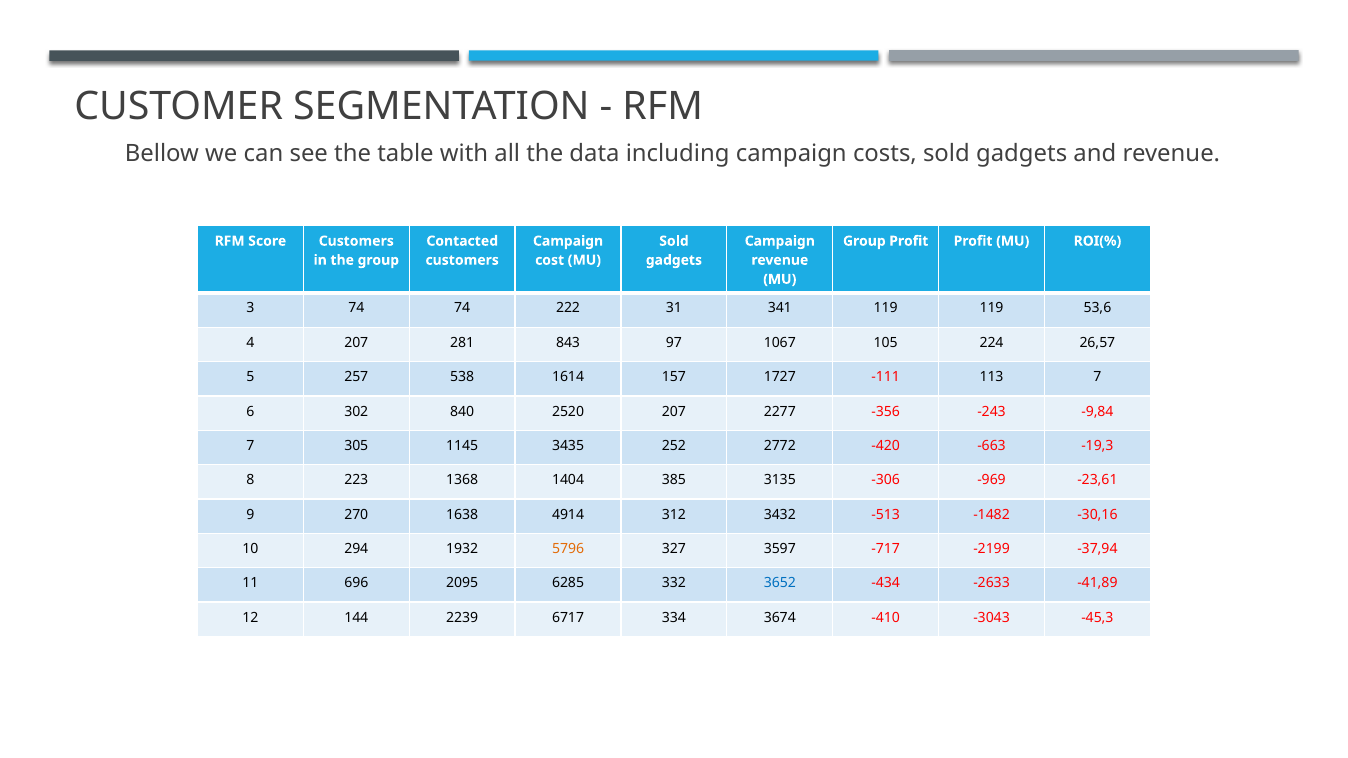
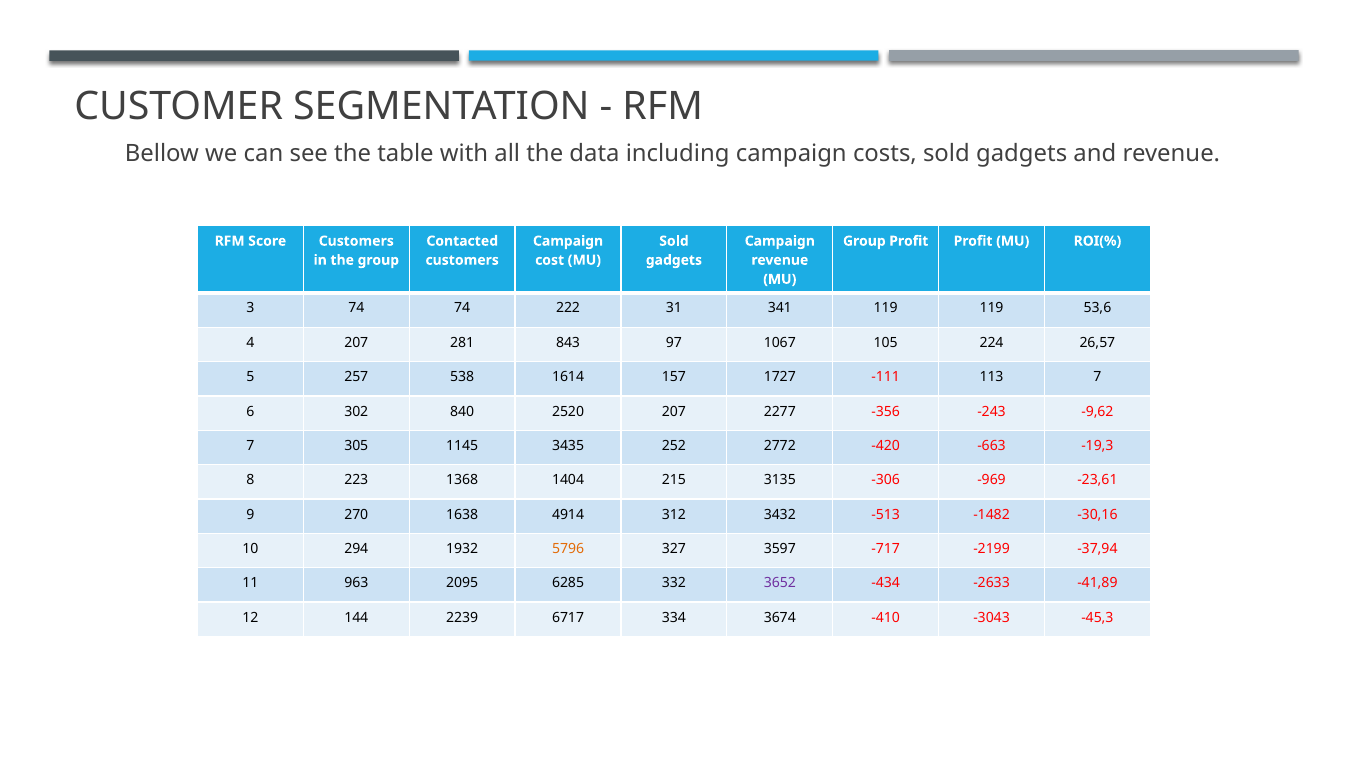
-9,84: -9,84 -> -9,62
385: 385 -> 215
696: 696 -> 963
3652 colour: blue -> purple
